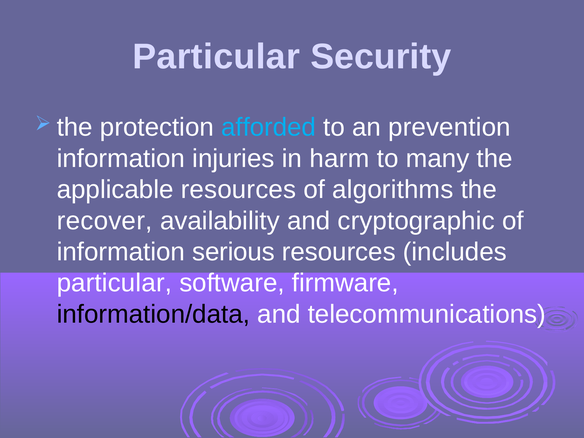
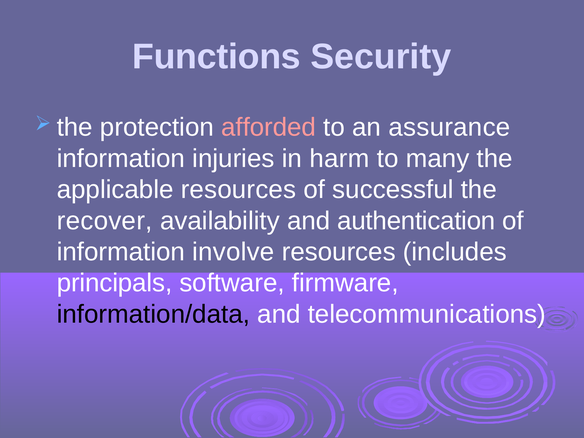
Particular at (216, 57): Particular -> Functions
afforded colour: light blue -> pink
prevention: prevention -> assurance
algorithms: algorithms -> successful
cryptographic: cryptographic -> authentication
serious: serious -> involve
particular at (114, 283): particular -> principals
